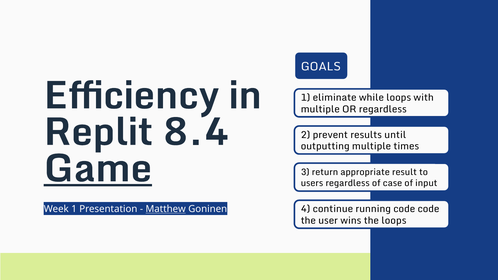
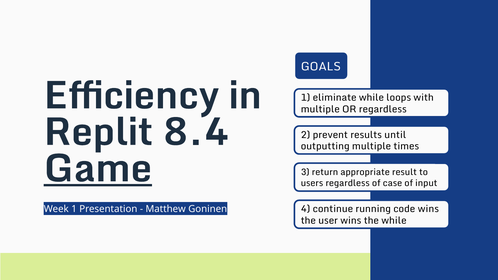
Matthew underline: present -> none
code code: code -> wins
the loops: loops -> while
